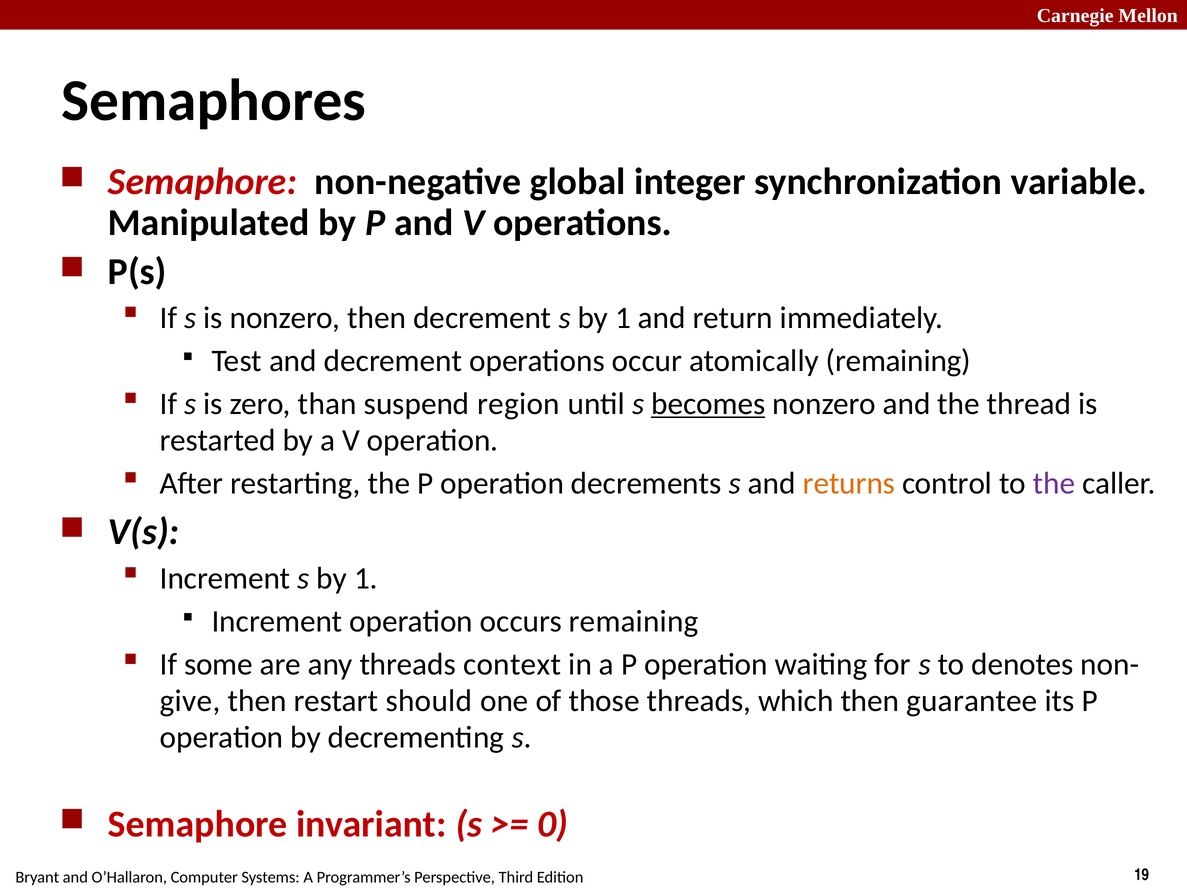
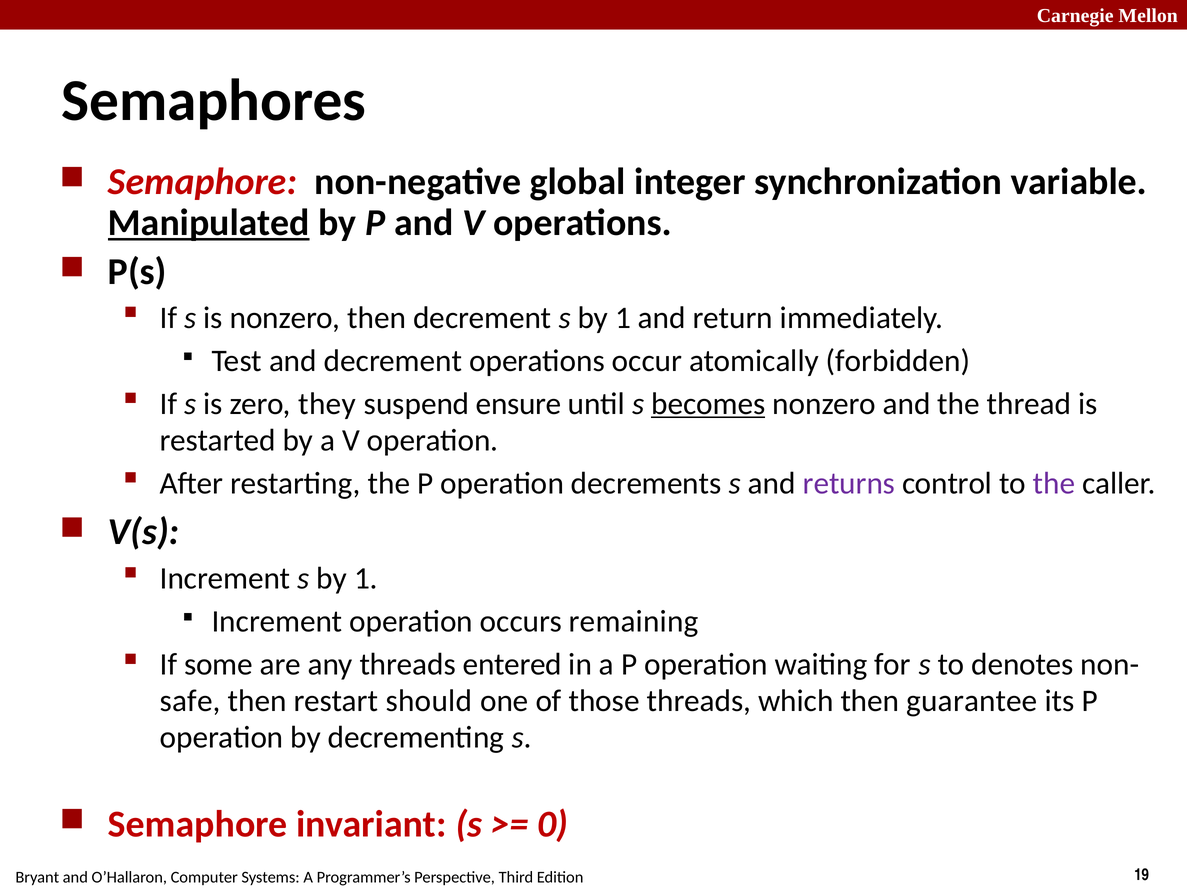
Manipulated underline: none -> present
atomically remaining: remaining -> forbidden
than: than -> they
region: region -> ensure
returns colour: orange -> purple
context: context -> entered
give: give -> safe
